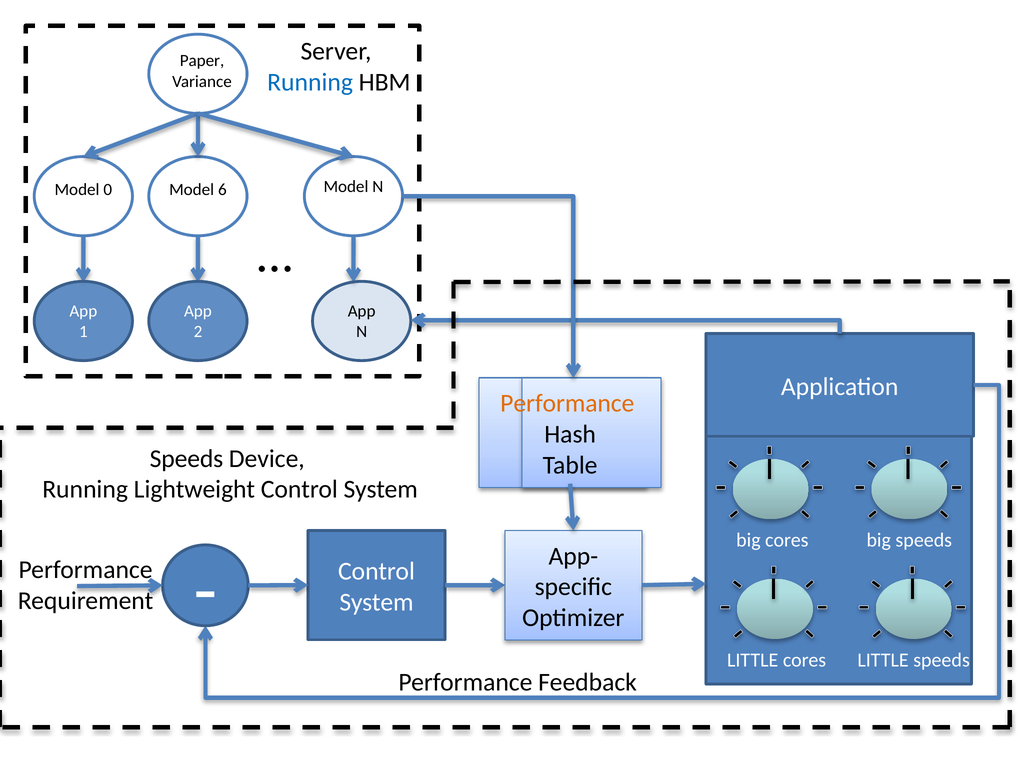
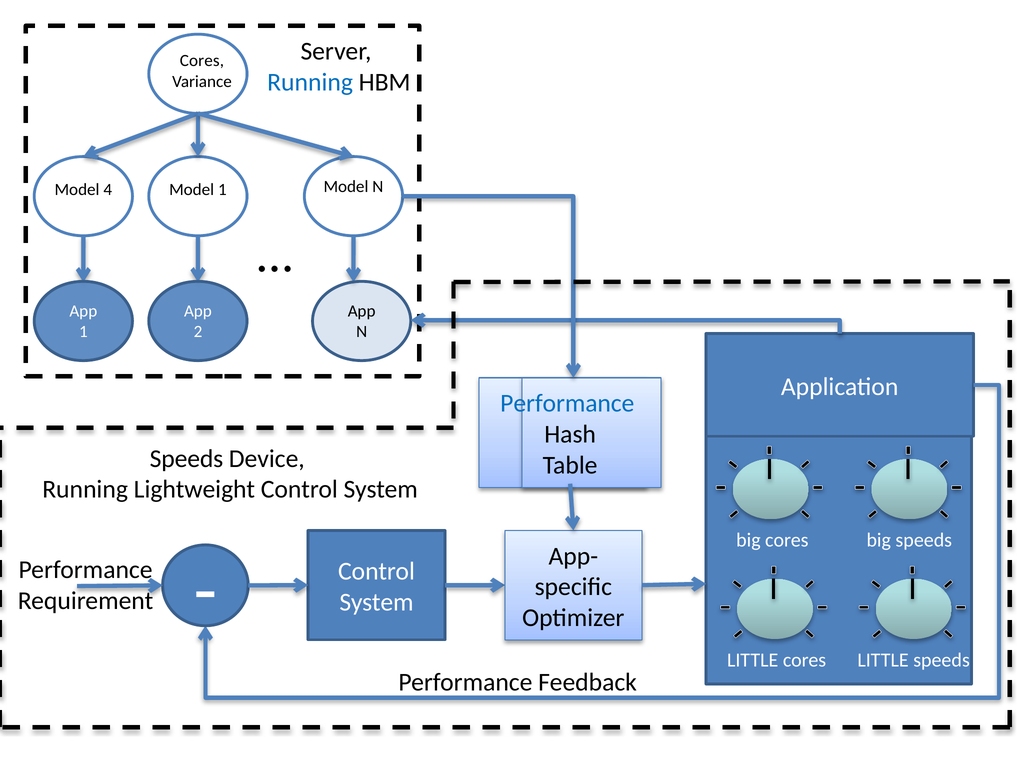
Paper at (202, 61): Paper -> Cores
0: 0 -> 4
Model 6: 6 -> 1
Performance at (567, 404) colour: orange -> blue
